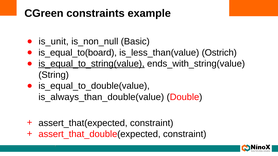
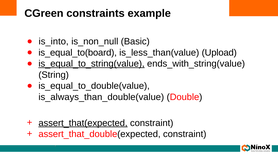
is_unit: is_unit -> is_into
Ostrich: Ostrich -> Upload
assert_that(expected underline: none -> present
